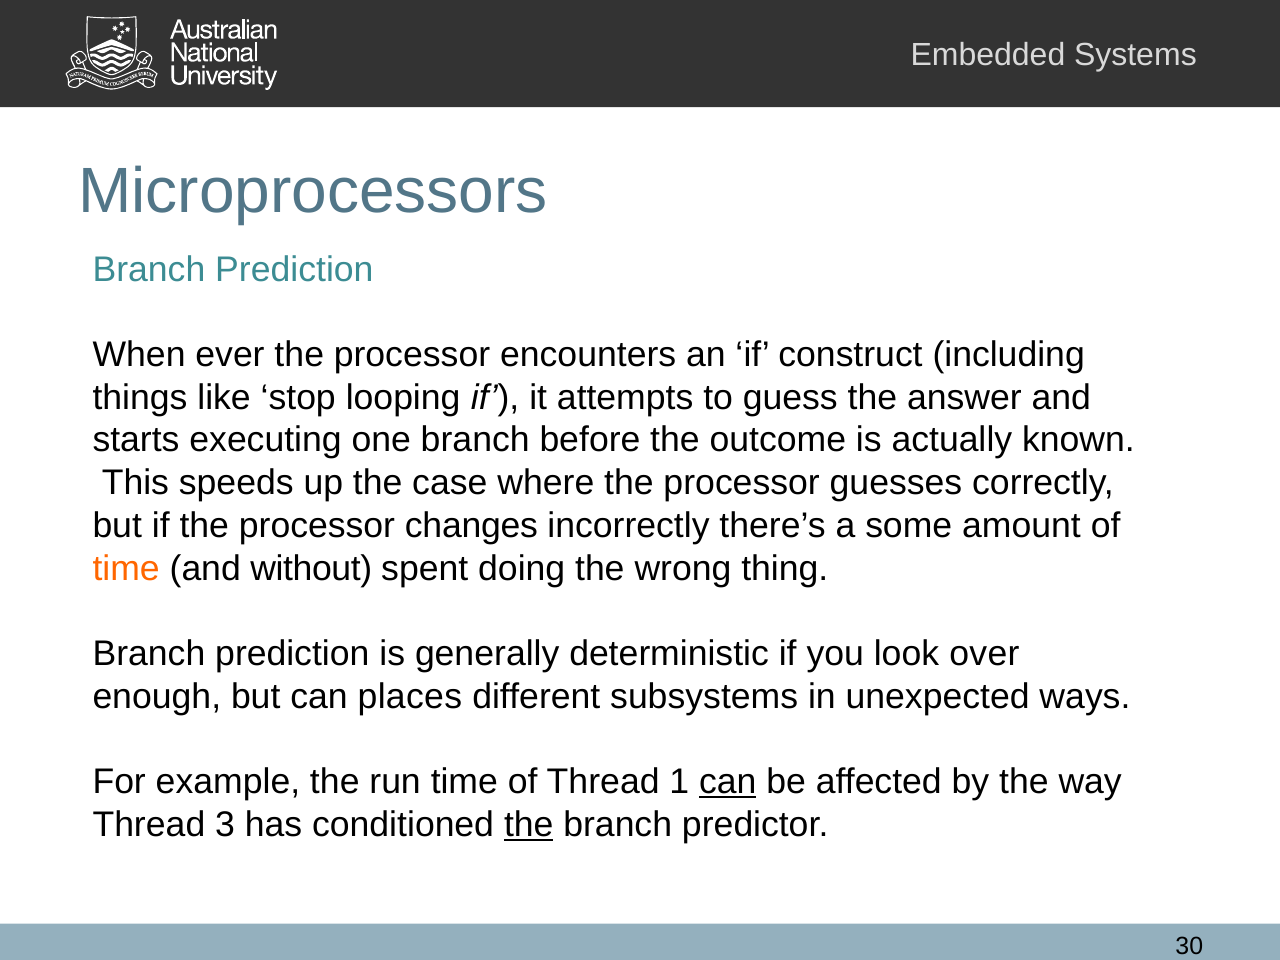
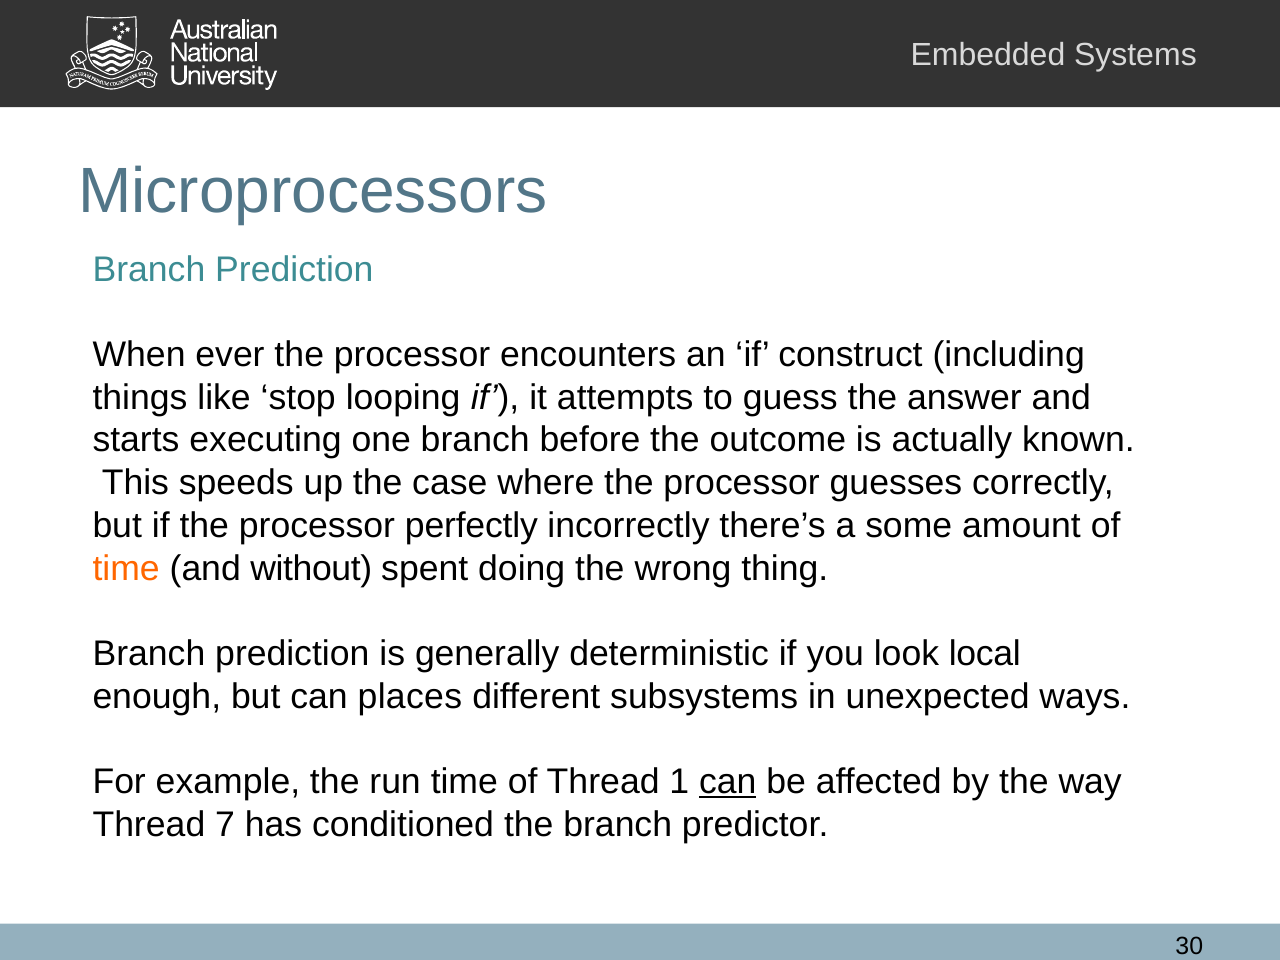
changes: changes -> perfectly
over: over -> local
3: 3 -> 7
the at (529, 824) underline: present -> none
